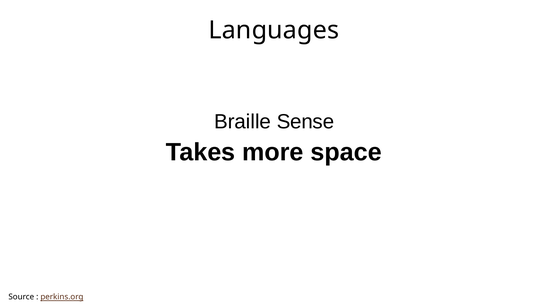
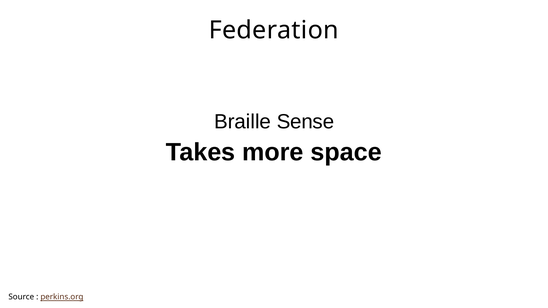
Languages: Languages -> Federation
